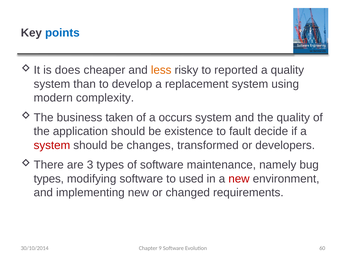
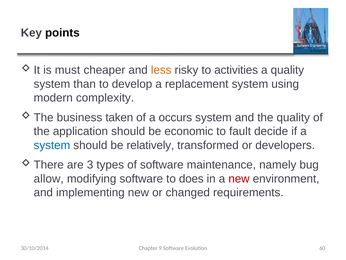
points colour: blue -> black
does: does -> must
reported: reported -> activities
existence: existence -> economic
system at (52, 145) colour: red -> blue
changes: changes -> relatively
types at (49, 178): types -> allow
used: used -> does
